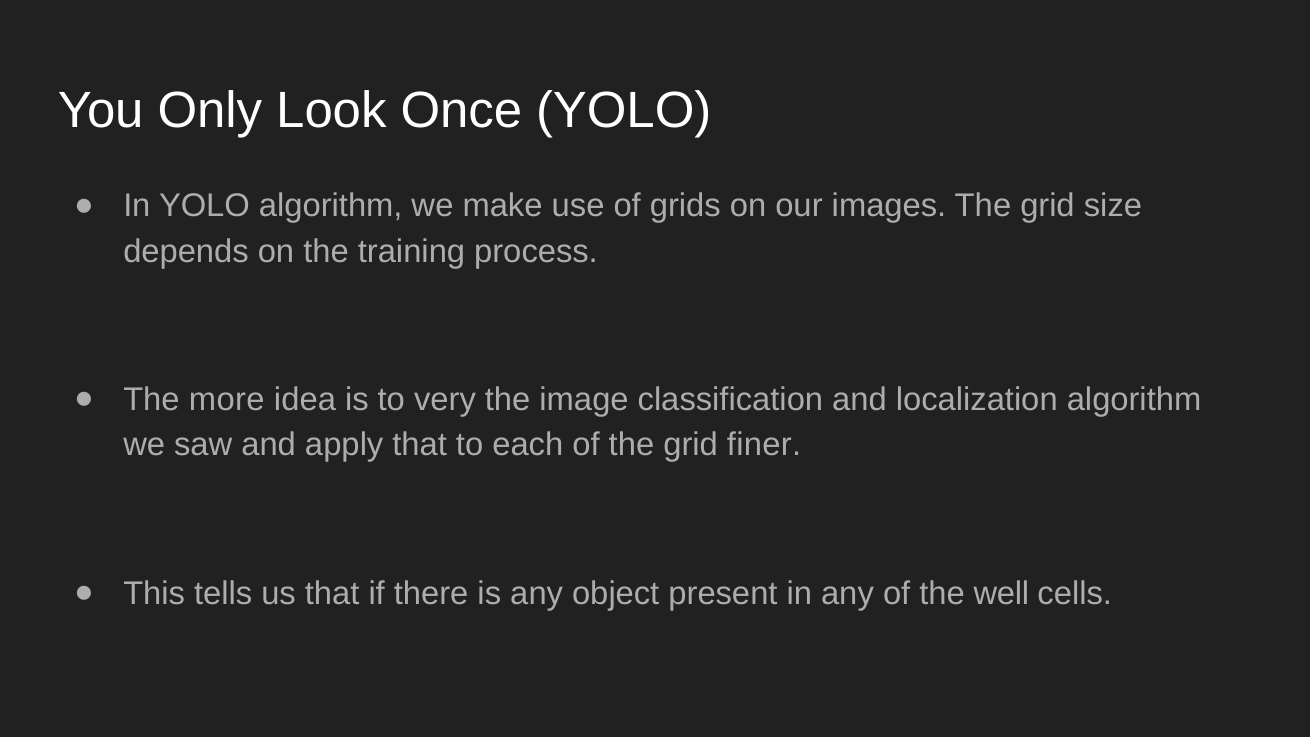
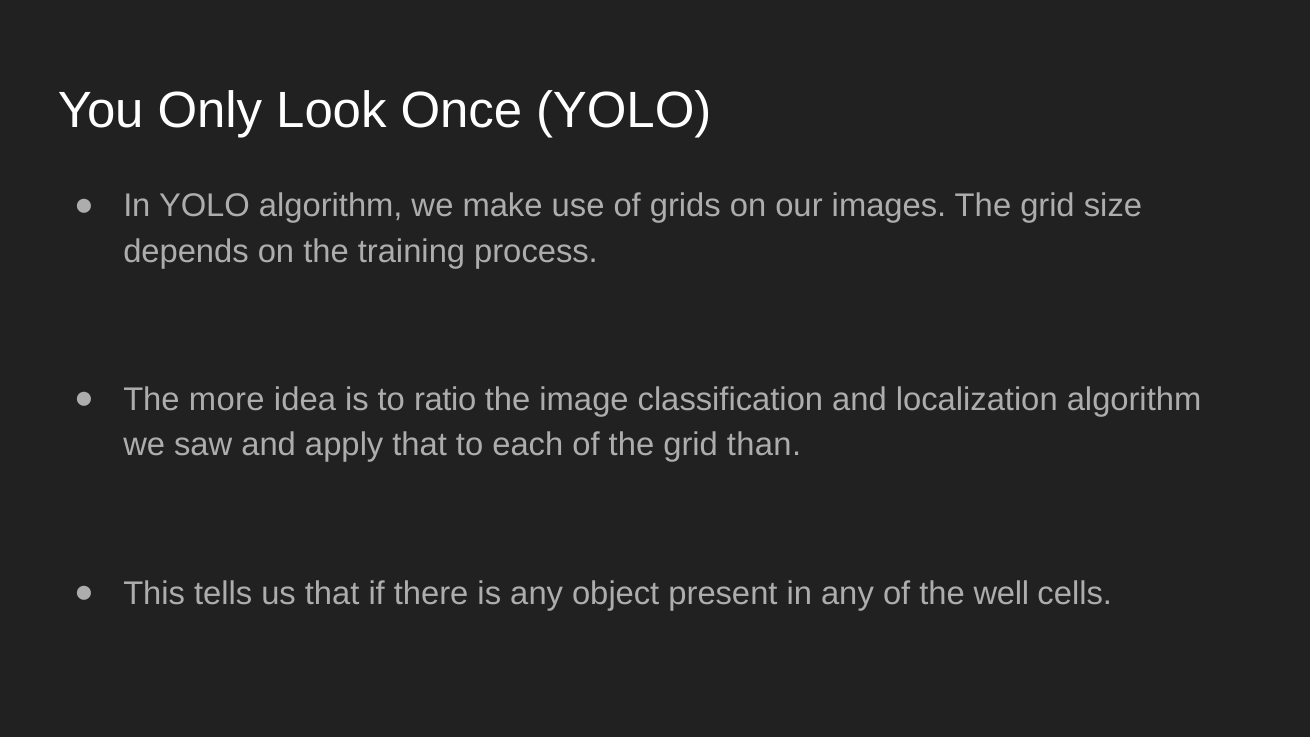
very: very -> ratio
finer: finer -> than
